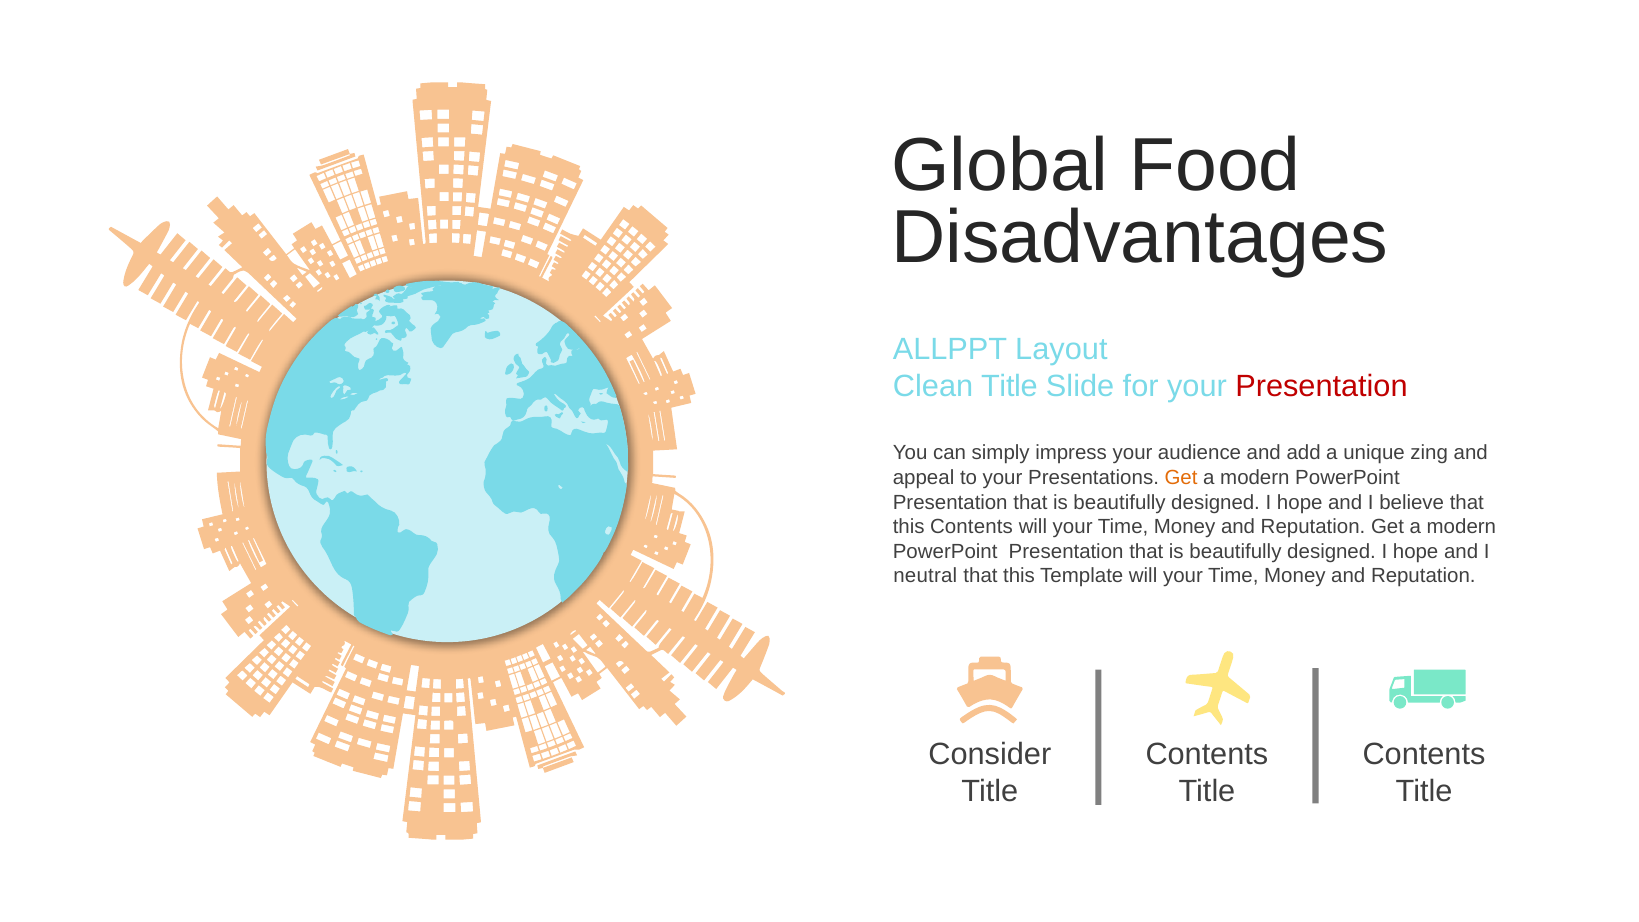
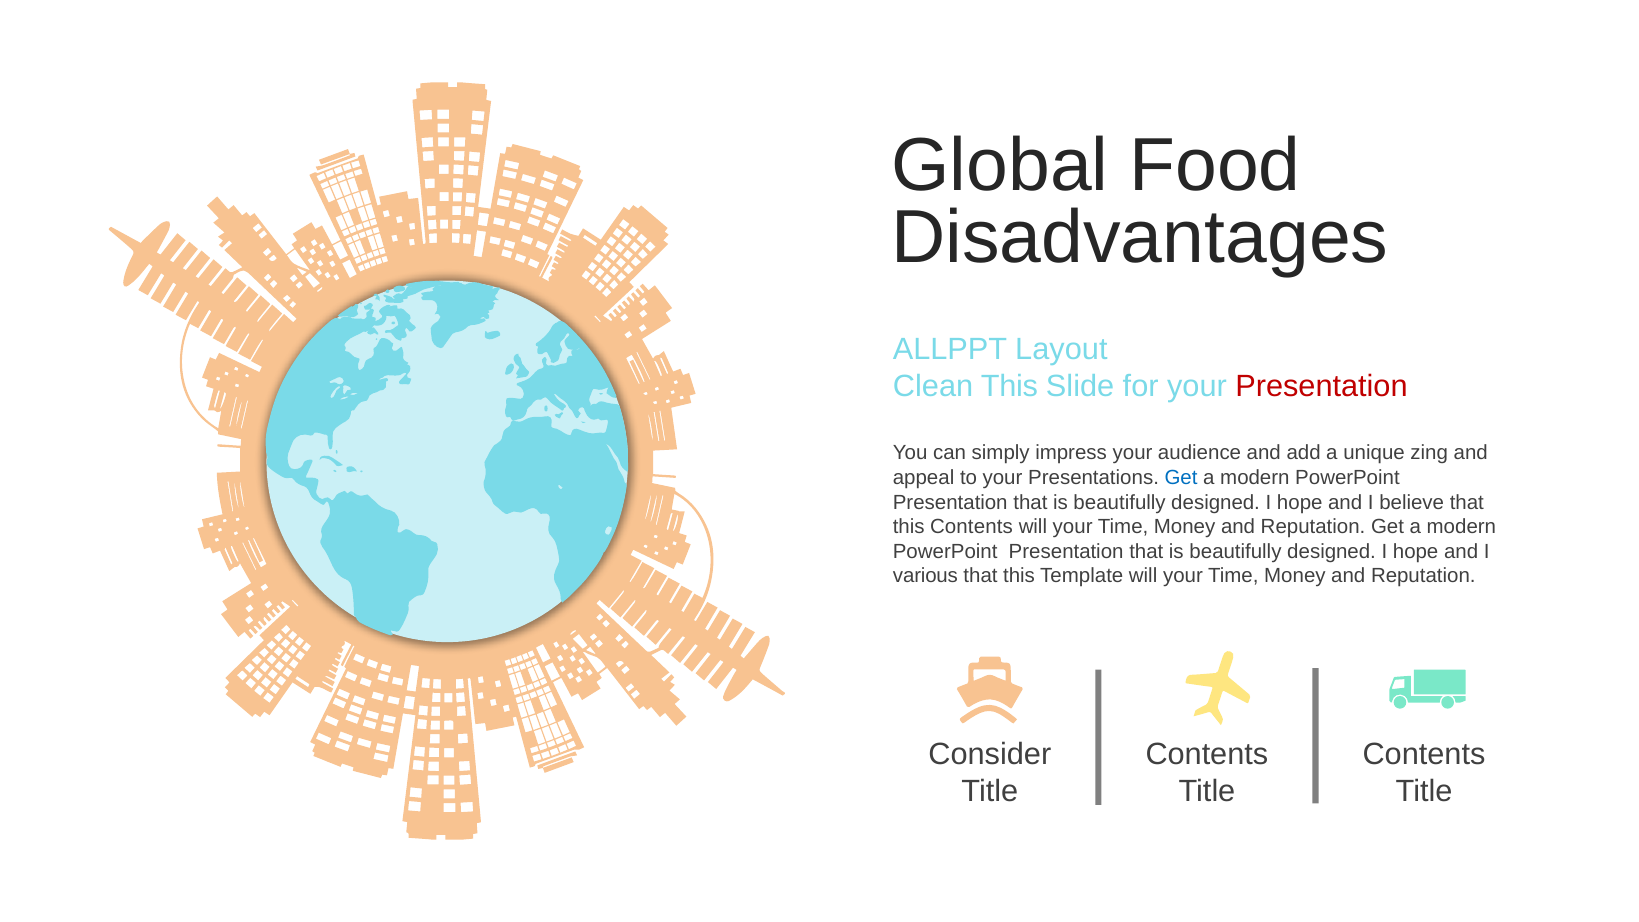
Clean Title: Title -> This
Get at (1181, 478) colour: orange -> blue
neutral: neutral -> various
